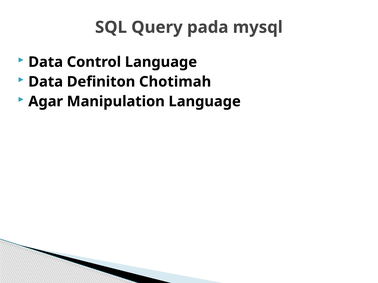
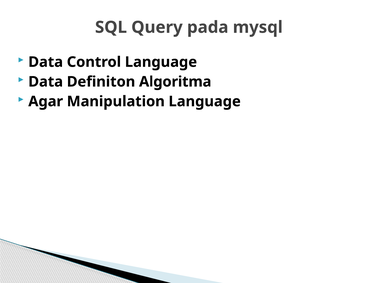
Chotimah: Chotimah -> Algoritma
